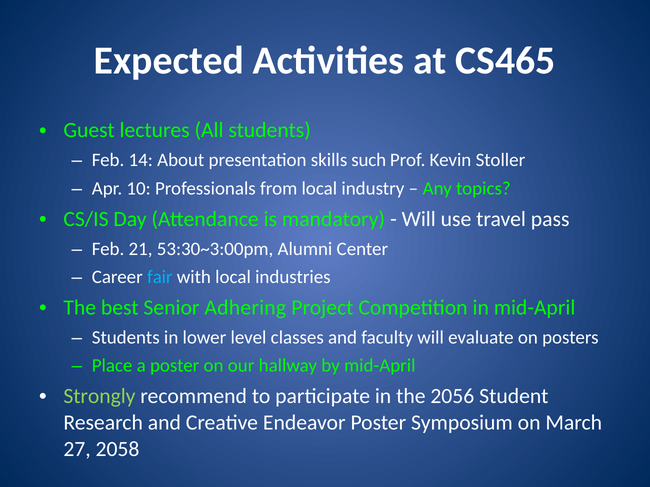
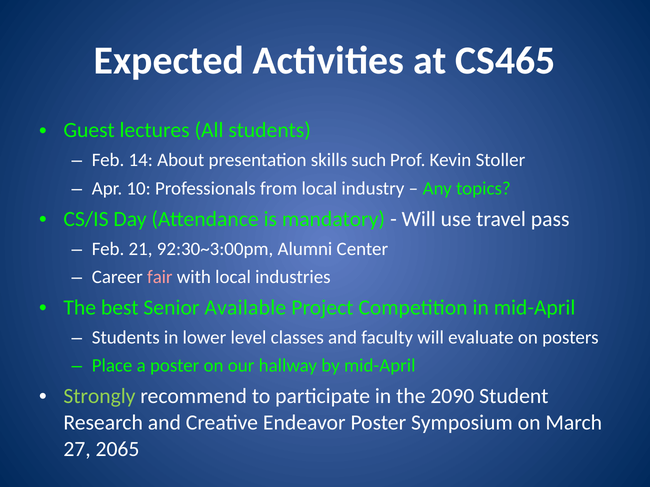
53:30~3:00pm: 53:30~3:00pm -> 92:30~3:00pm
fair colour: light blue -> pink
Adhering: Adhering -> Available
2056: 2056 -> 2090
2058: 2058 -> 2065
